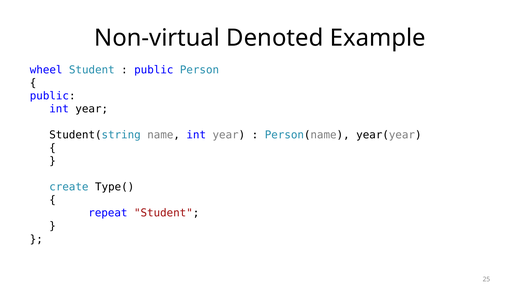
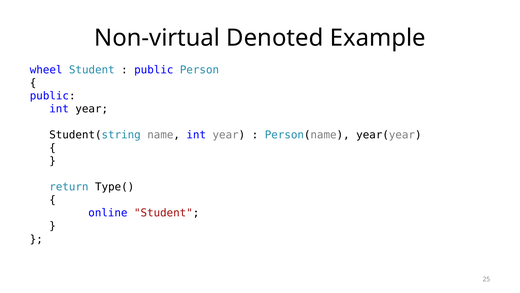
create: create -> return
repeat: repeat -> online
